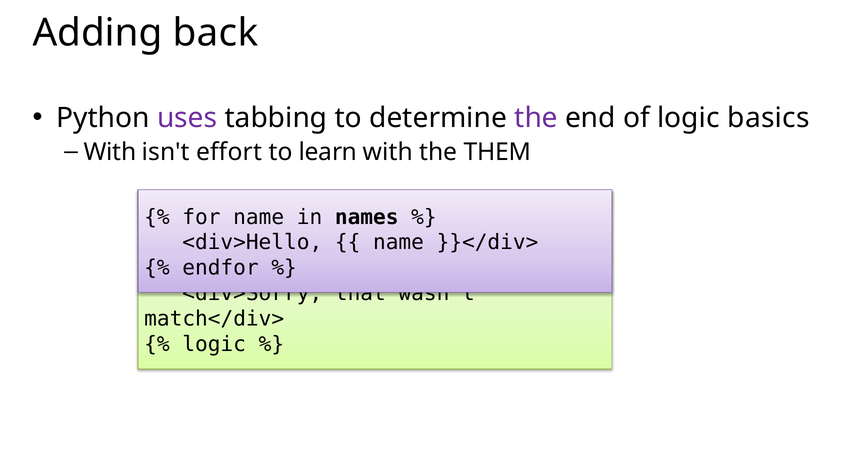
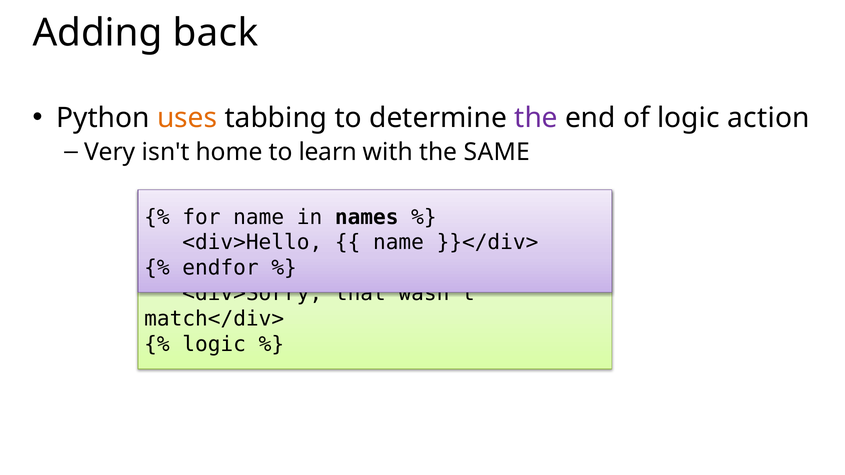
uses colour: purple -> orange
basics: basics -> action
With at (110, 152): With -> Very
effort: effort -> home
THEM: THEM -> SAME
